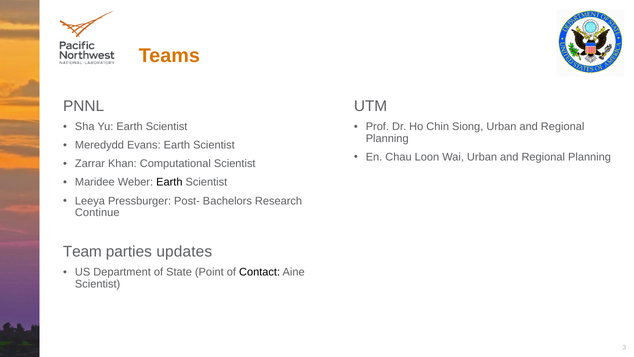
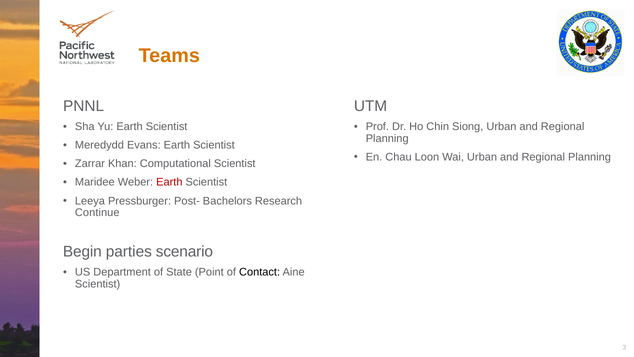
Earth at (169, 182) colour: black -> red
Team: Team -> Begin
updates: updates -> scenario
